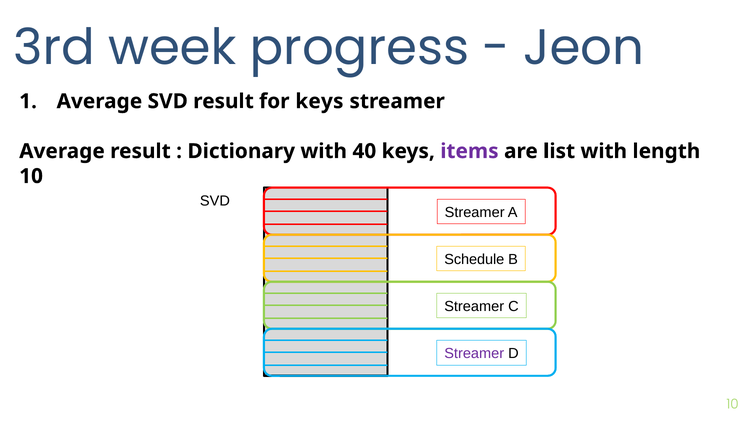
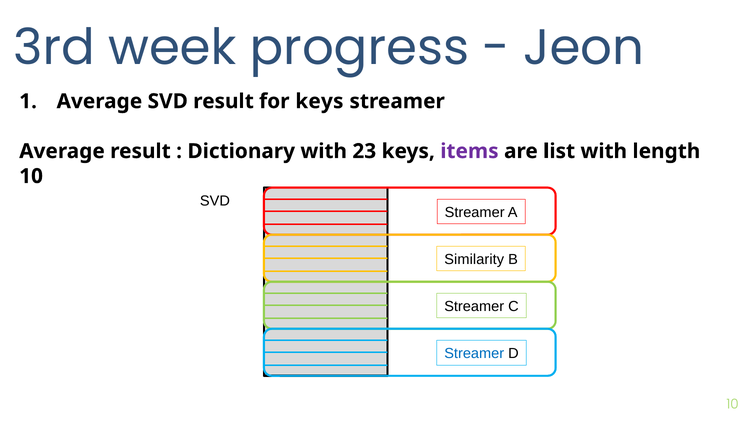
40: 40 -> 23
Schedule: Schedule -> Similarity
Streamer at (474, 353) colour: purple -> blue
